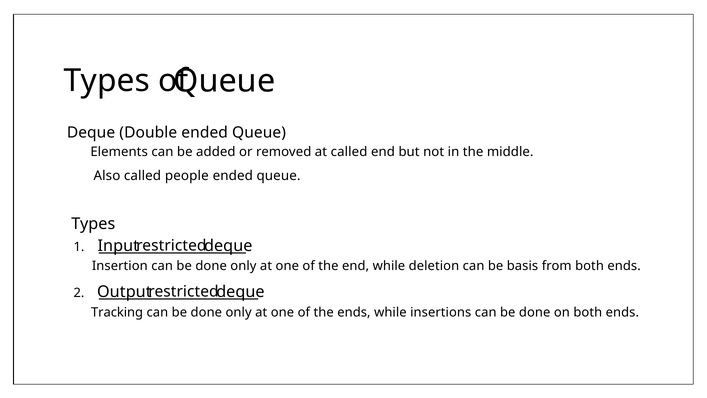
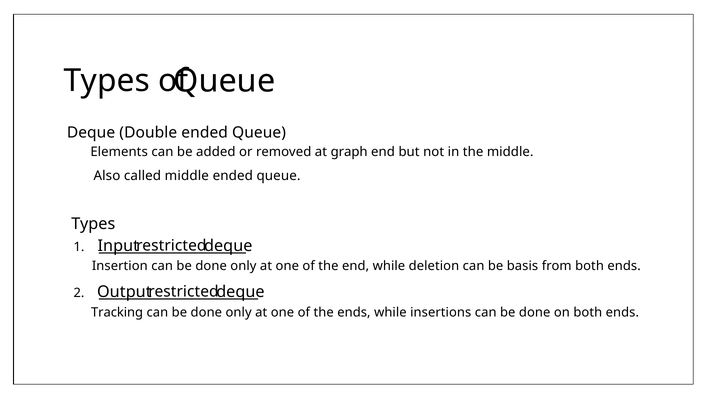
at called: called -> graph
called people: people -> middle
